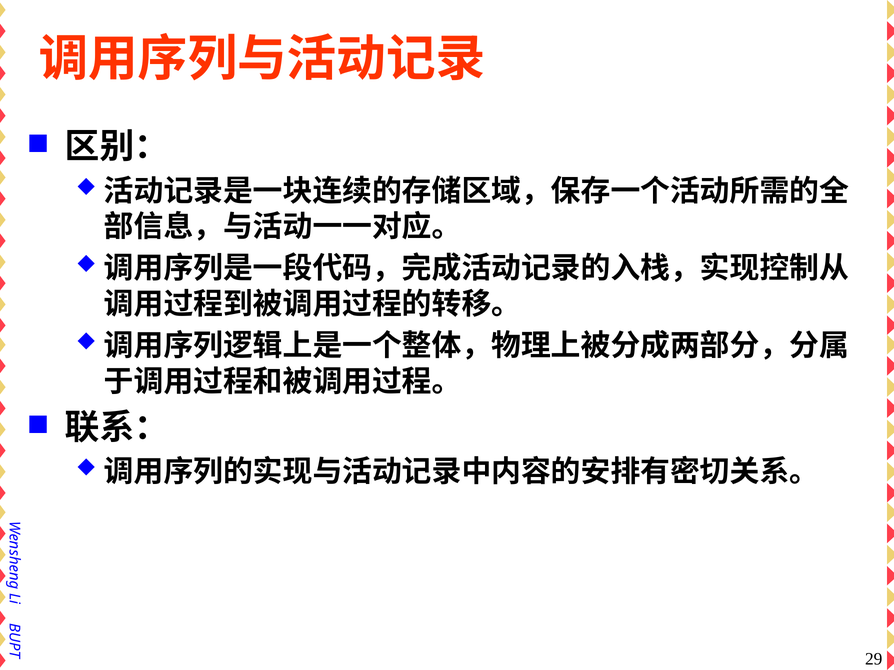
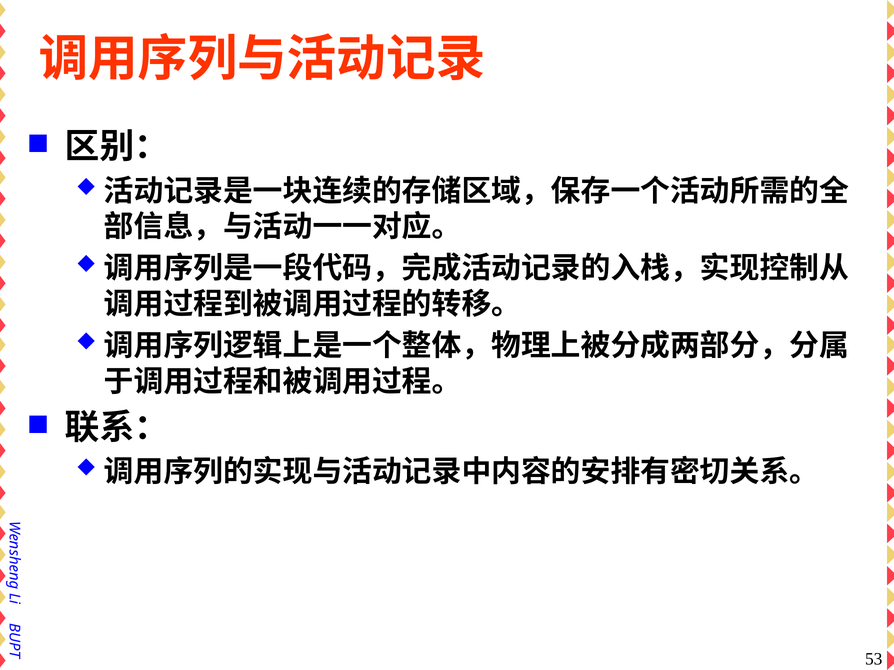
29: 29 -> 53
